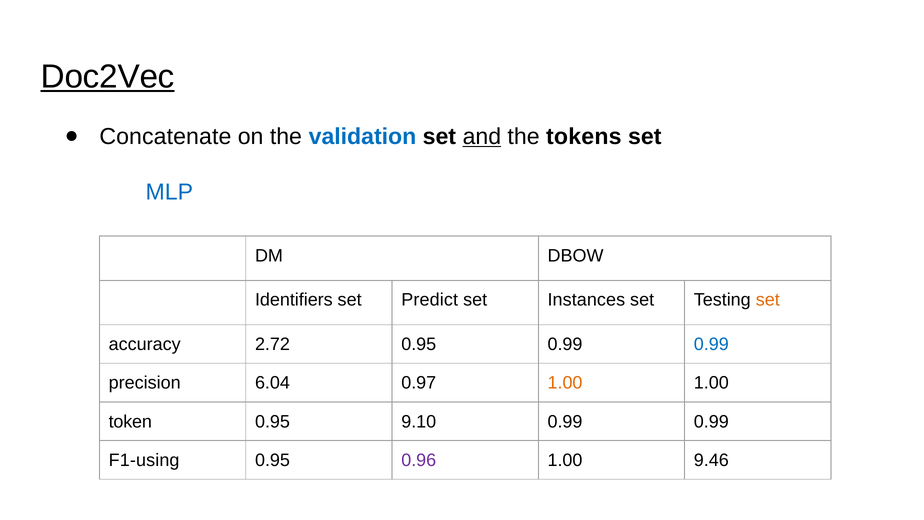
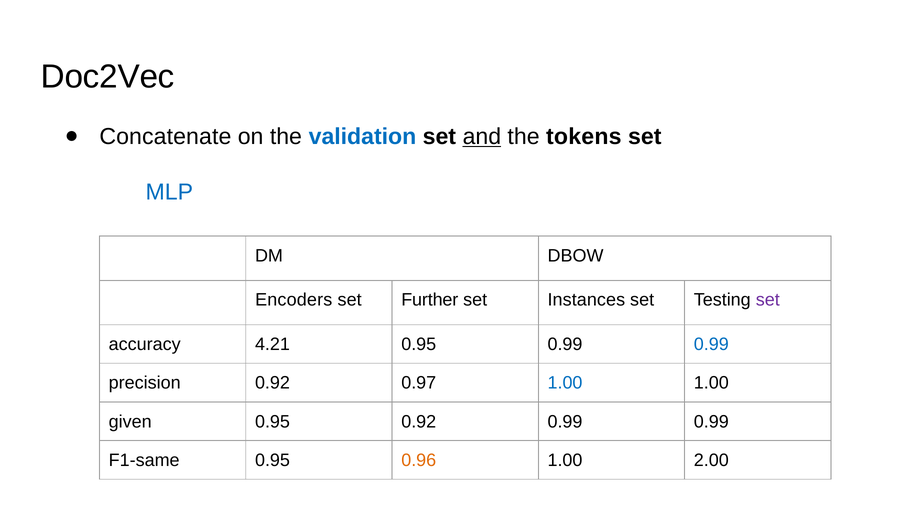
Doc2Vec underline: present -> none
Identifiers: Identifiers -> Encoders
Predict: Predict -> Further
set at (768, 300) colour: orange -> purple
2.72: 2.72 -> 4.21
precision 6.04: 6.04 -> 0.92
1.00 at (565, 383) colour: orange -> blue
token: token -> given
0.95 9.10: 9.10 -> 0.92
F1-using: F1-using -> F1-same
0.96 colour: purple -> orange
9.46: 9.46 -> 2.00
